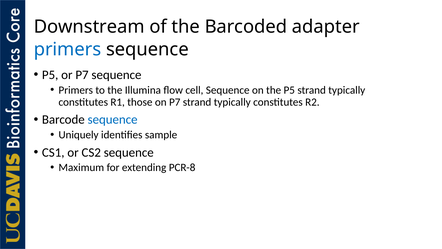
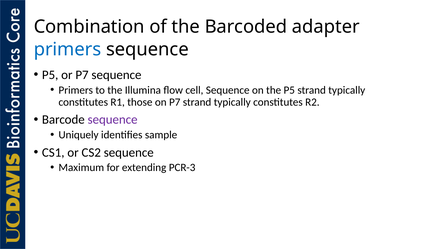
Downstream: Downstream -> Combination
sequence at (113, 119) colour: blue -> purple
PCR-8: PCR-8 -> PCR-3
